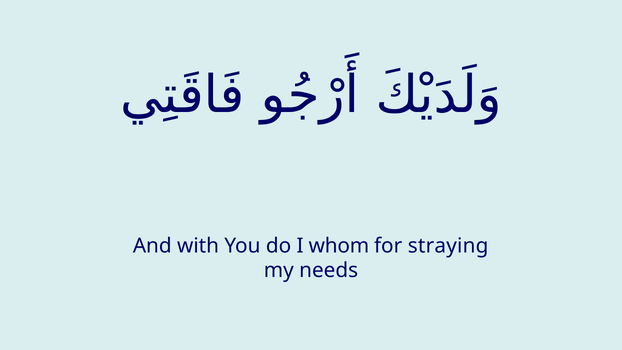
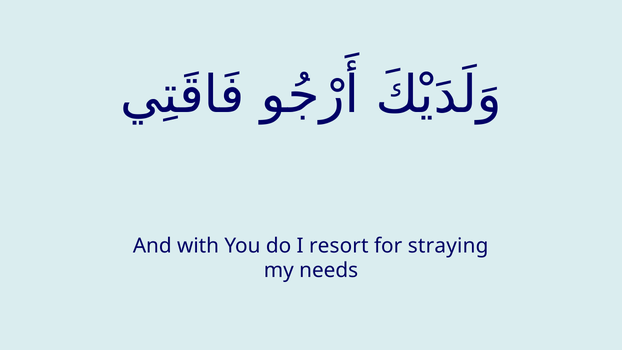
whom: whom -> resort
